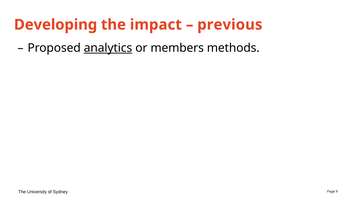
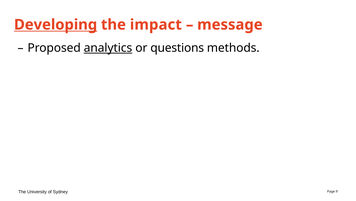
Developing underline: none -> present
previous: previous -> message
members: members -> questions
